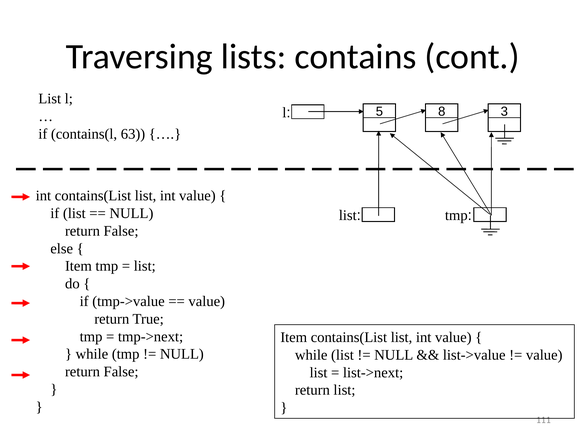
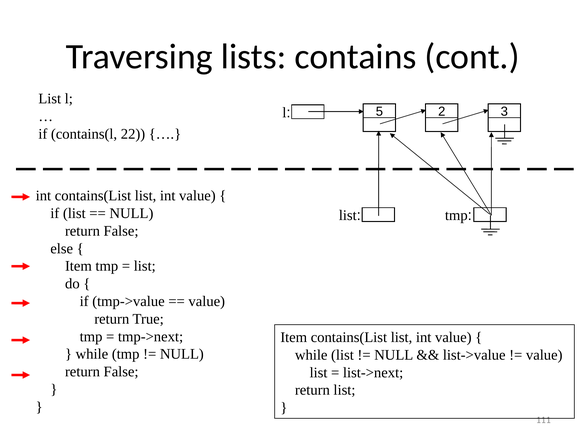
8: 8 -> 2
63: 63 -> 22
